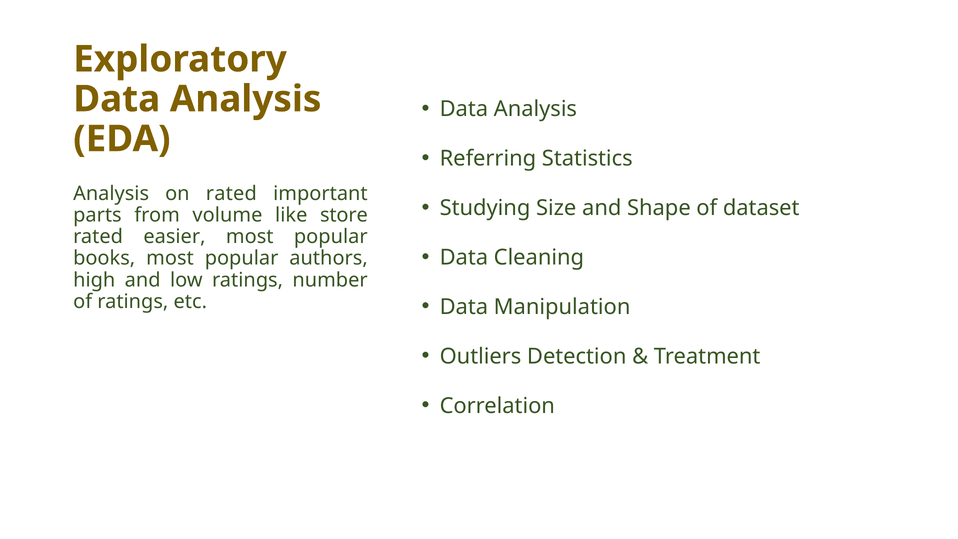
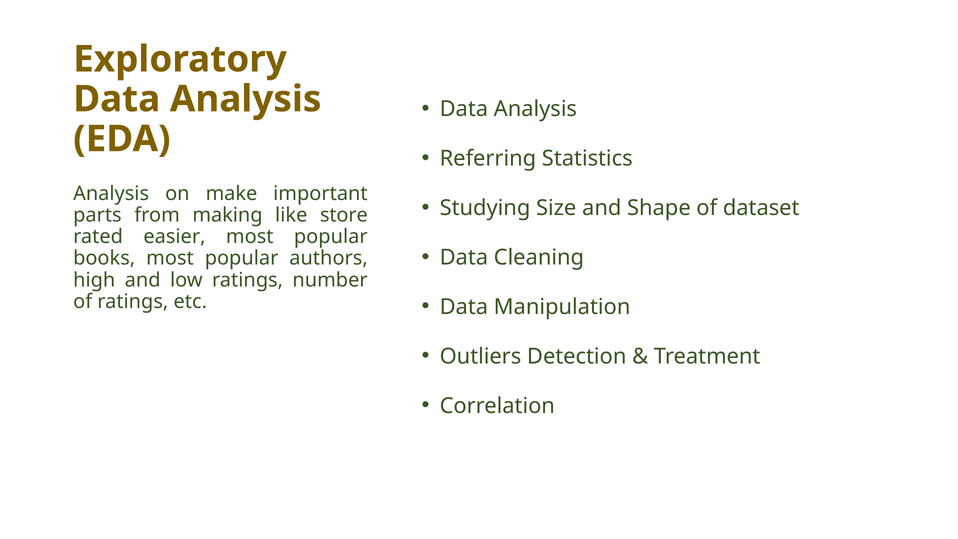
on rated: rated -> make
volume: volume -> making
